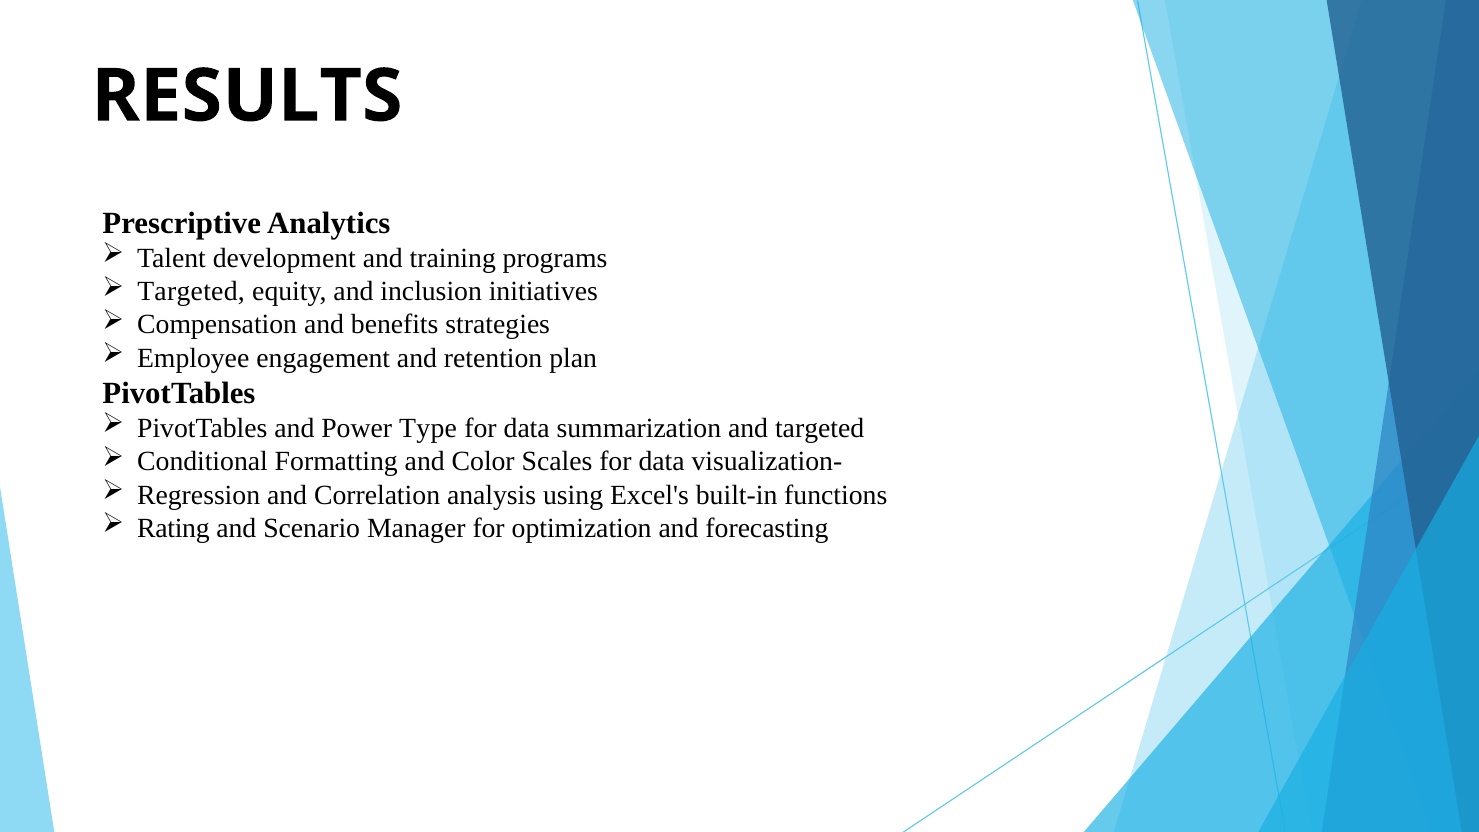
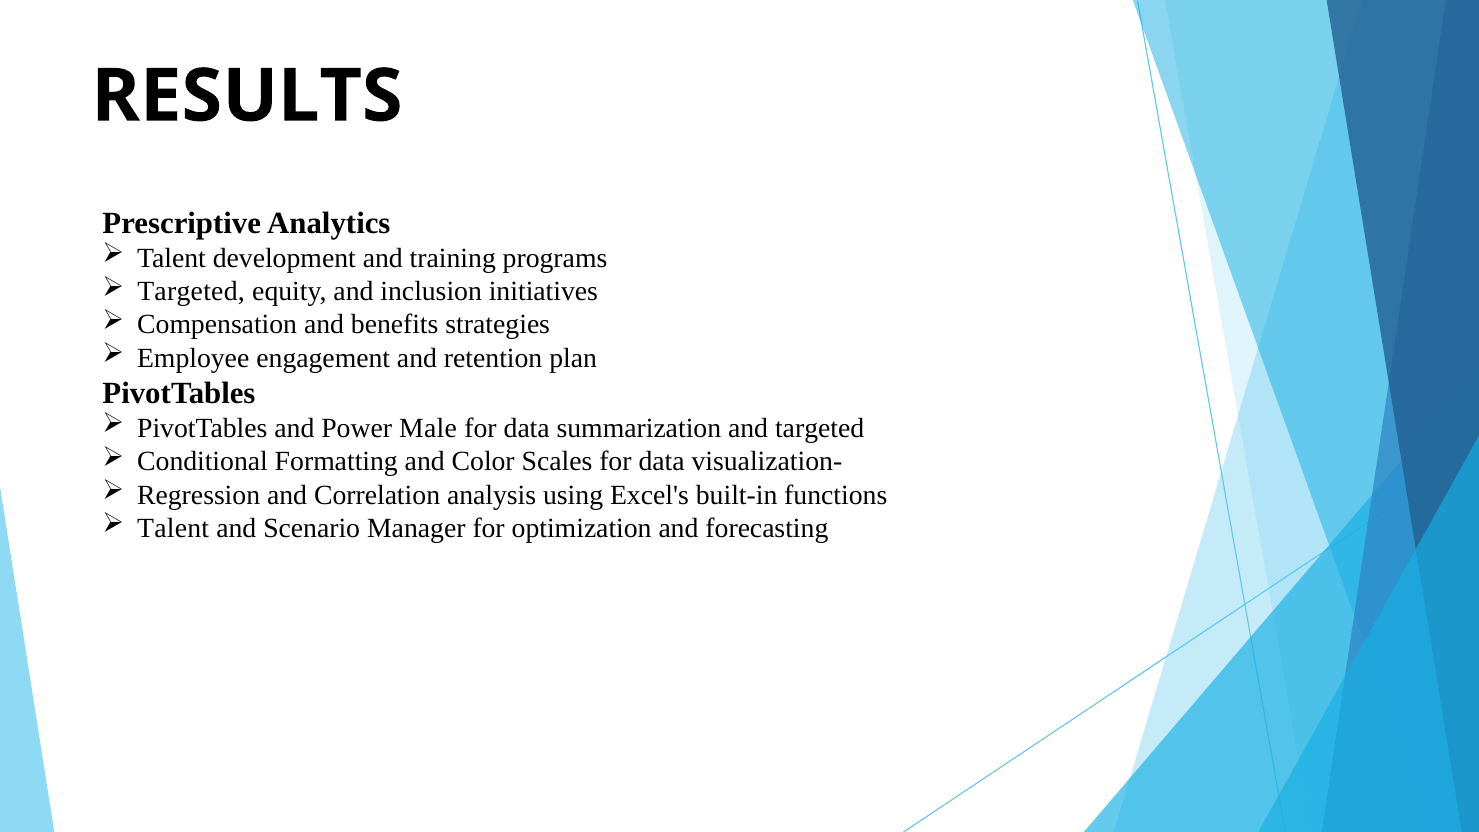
Type: Type -> Male
Rating at (173, 528): Rating -> Talent
